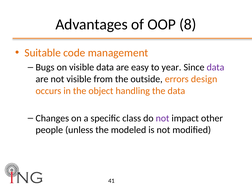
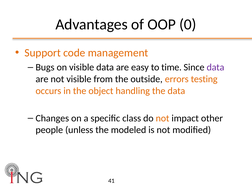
8: 8 -> 0
Suitable: Suitable -> Support
year: year -> time
design: design -> testing
not at (163, 118) colour: purple -> orange
